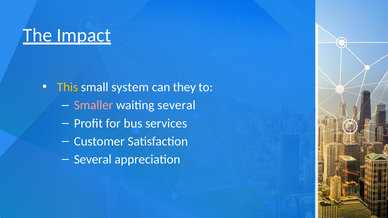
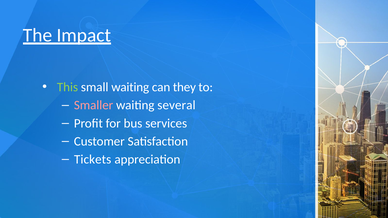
This colour: yellow -> light green
small system: system -> waiting
Several at (93, 160): Several -> Tickets
